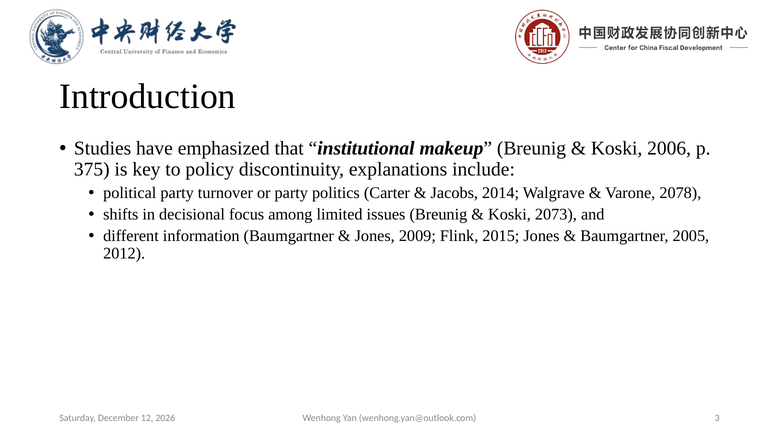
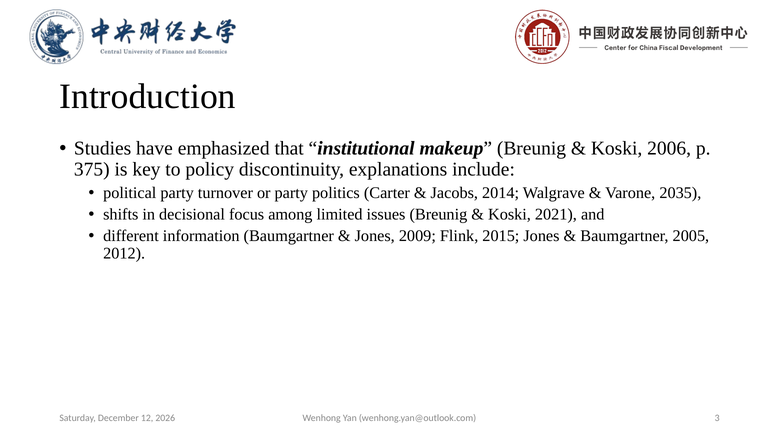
2078: 2078 -> 2035
2073: 2073 -> 2021
